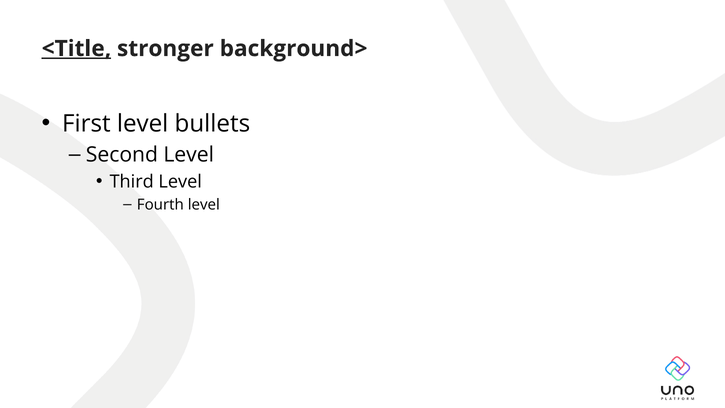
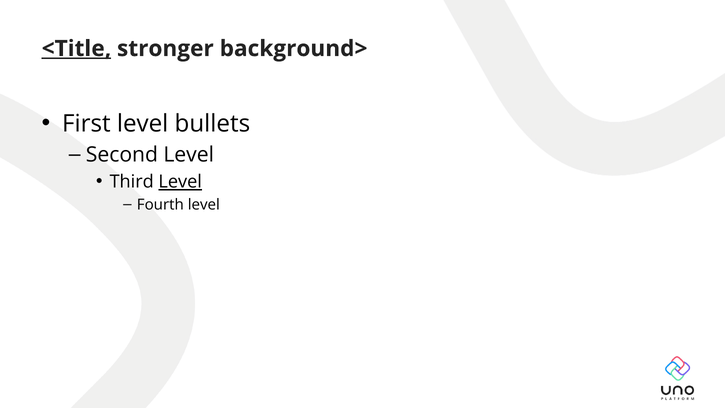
Level at (180, 182) underline: none -> present
